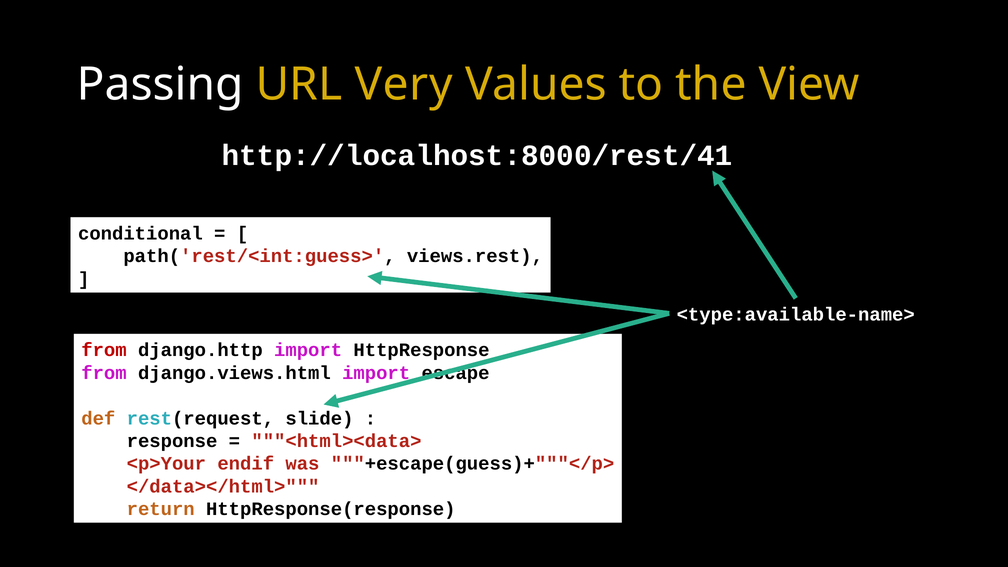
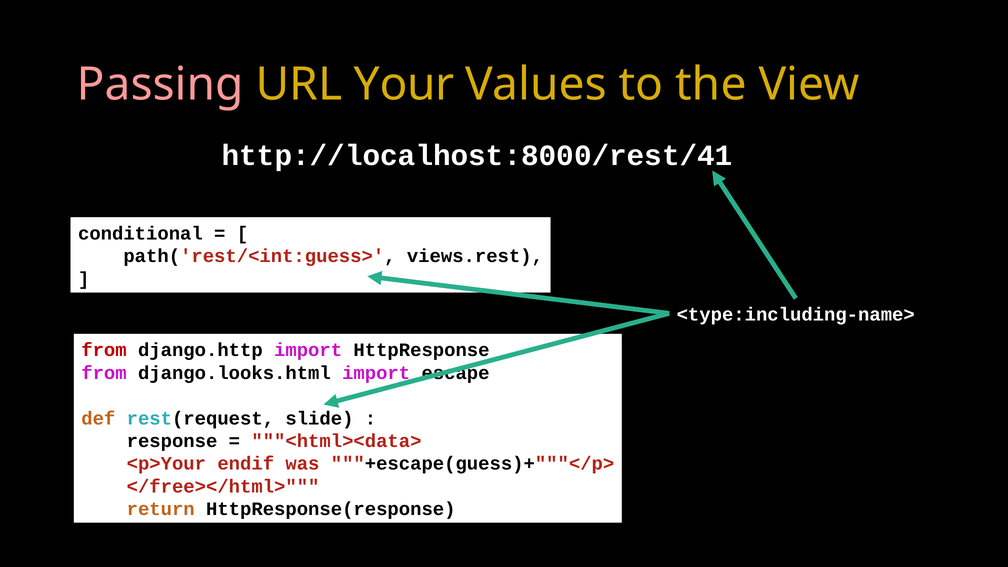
Passing colour: white -> pink
Very: Very -> Your
<type:available-name>: <type:available-name> -> <type:including-name>
django.views.html: django.views.html -> django.looks.html
</data></html>: </data></html> -> </free></html>
